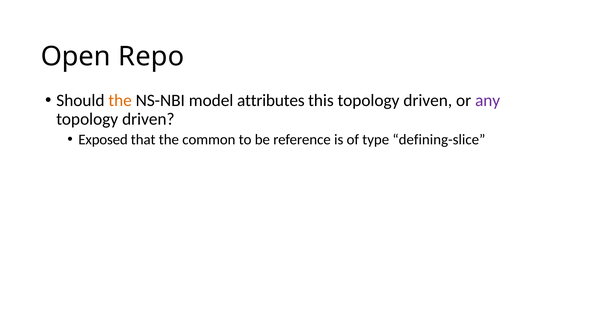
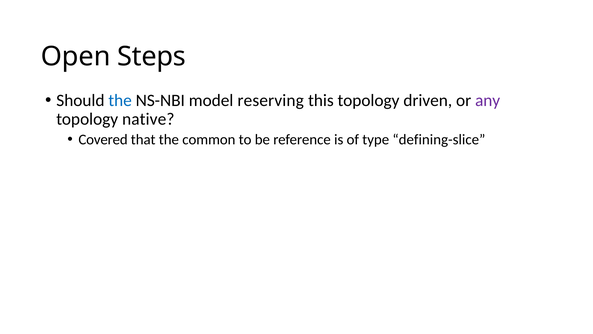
Repo: Repo -> Steps
the at (120, 100) colour: orange -> blue
attributes: attributes -> reserving
driven at (148, 119): driven -> native
Exposed: Exposed -> Covered
